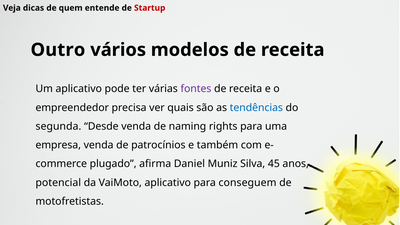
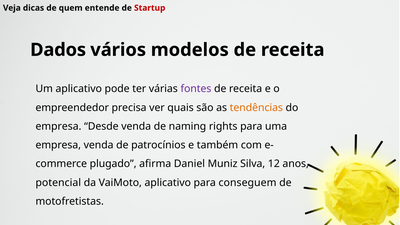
Outro: Outro -> Dados
tendências colour: blue -> orange
segunda at (58, 126): segunda -> empresa
45: 45 -> 12
